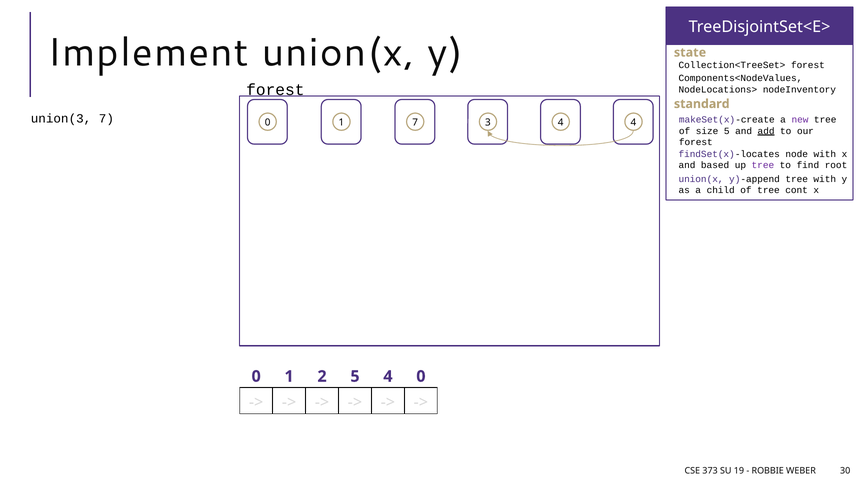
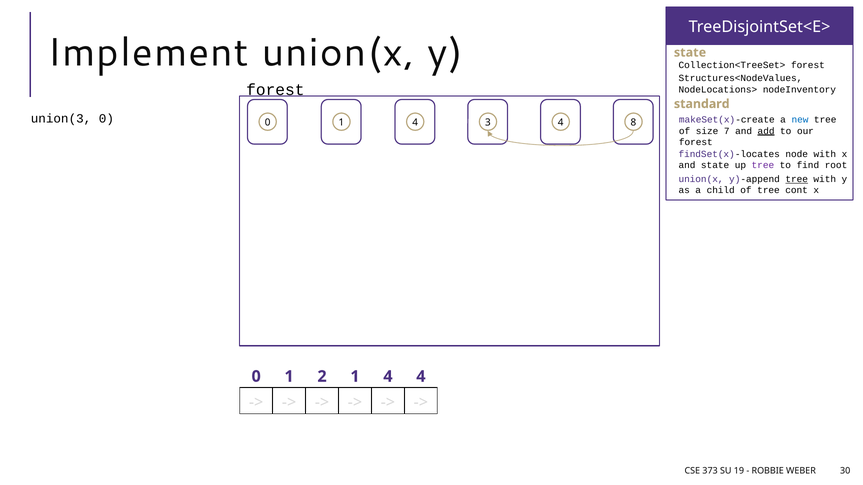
Components<NodeValues: Components<NodeValues -> Structures<NodeValues
union(3 7: 7 -> 0
0 1 7: 7 -> 4
4 4: 4 -> 8
new colour: purple -> blue
size 5: 5 -> 7
and based: based -> state
tree at (797, 179) underline: none -> present
2 5: 5 -> 1
4 0: 0 -> 4
